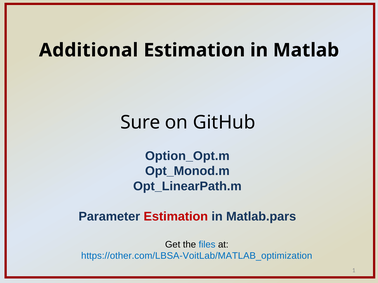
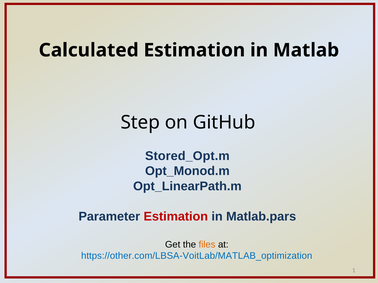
Additional: Additional -> Calculated
Sure: Sure -> Step
Option_Opt.m: Option_Opt.m -> Stored_Opt.m
files colour: blue -> orange
